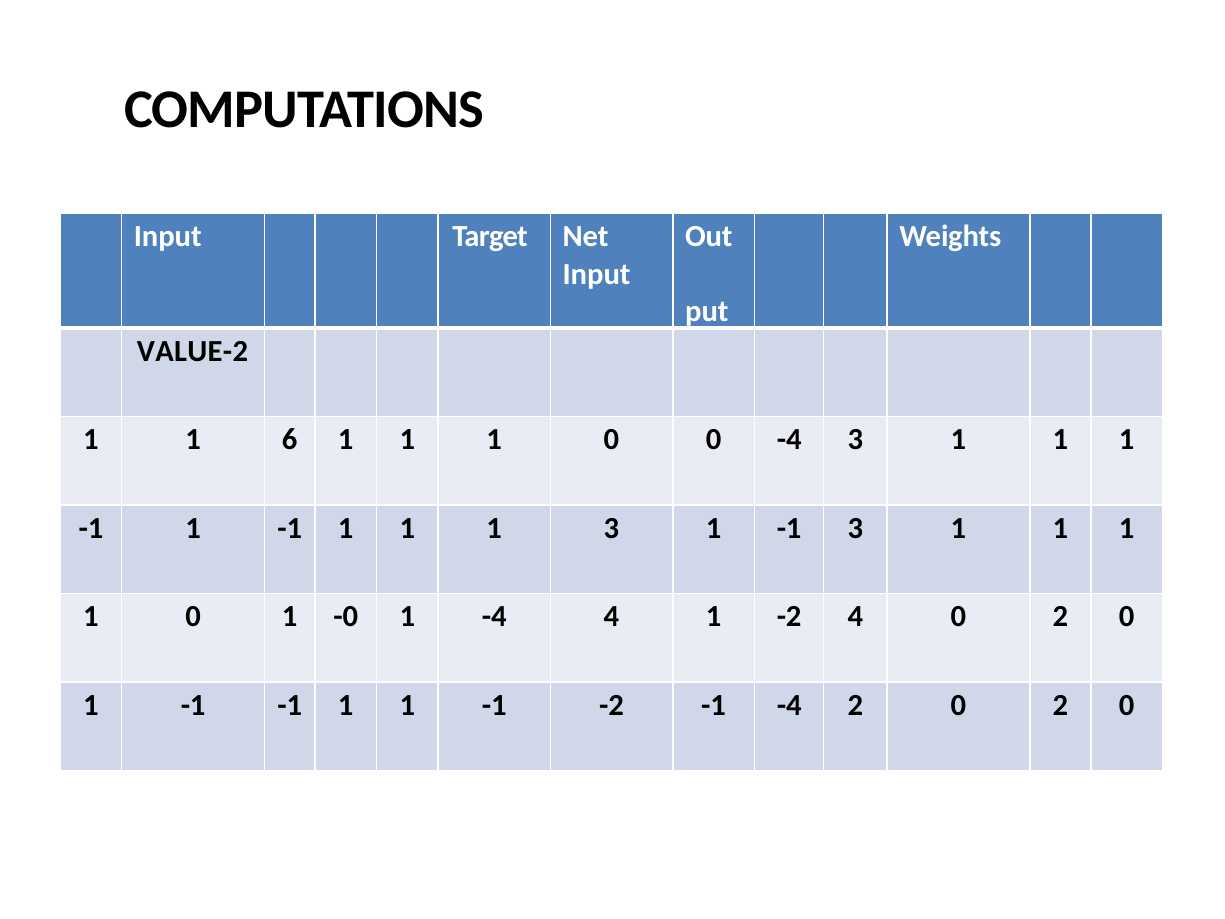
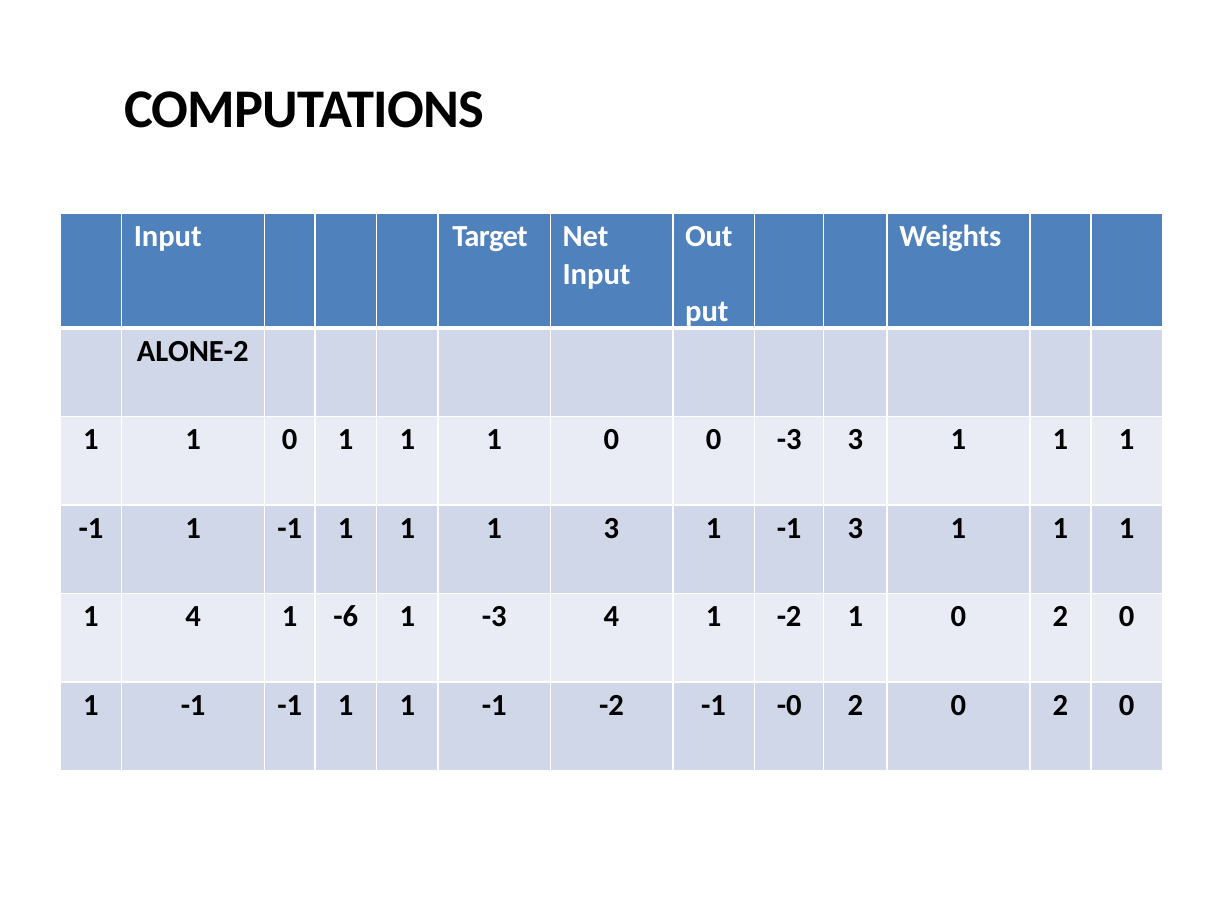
VALUE-2: VALUE-2 -> ALONE-2
6 at (290, 440): 6 -> 0
0 -4: -4 -> -3
0 at (193, 616): 0 -> 4
-0: -0 -> -6
1 -4: -4 -> -3
-2 4: 4 -> 1
-1 -4: -4 -> -0
